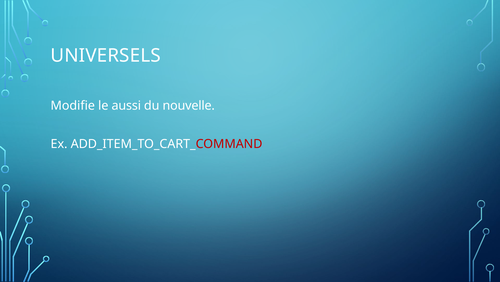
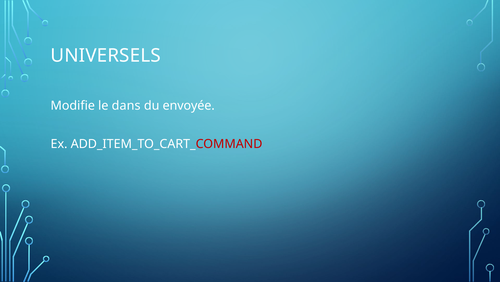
aussi: aussi -> dans
nouvelle: nouvelle -> envoyée
